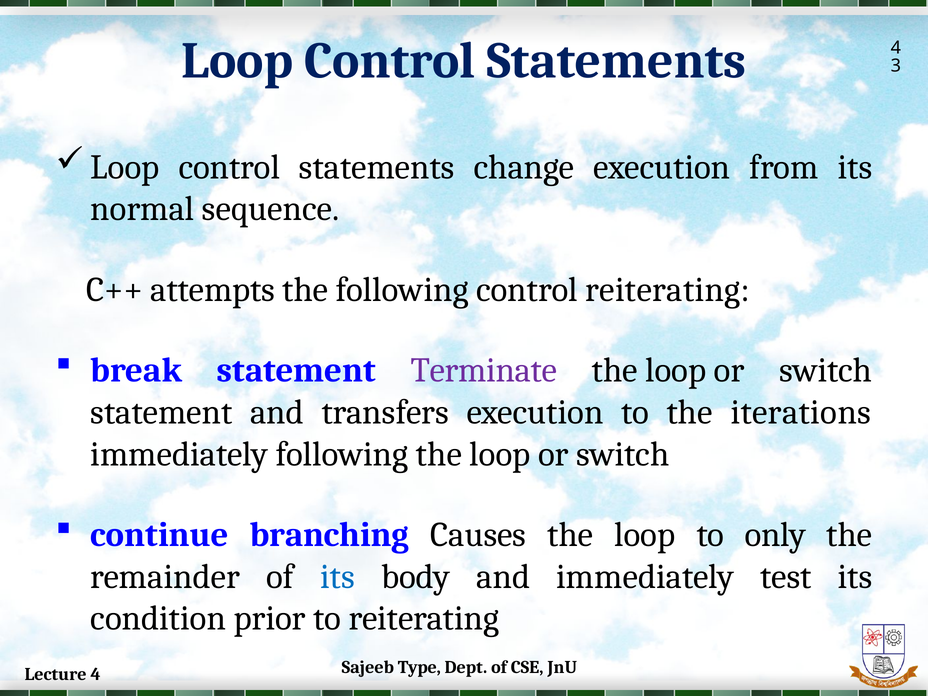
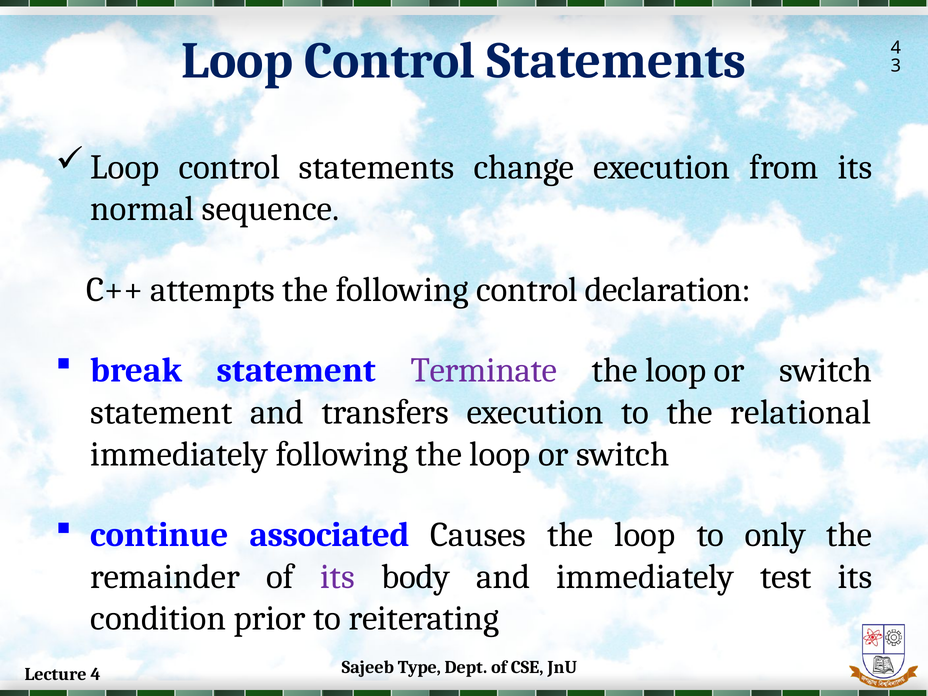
control reiterating: reiterating -> declaration
iterations: iterations -> relational
branching: branching -> associated
its at (337, 577) colour: blue -> purple
